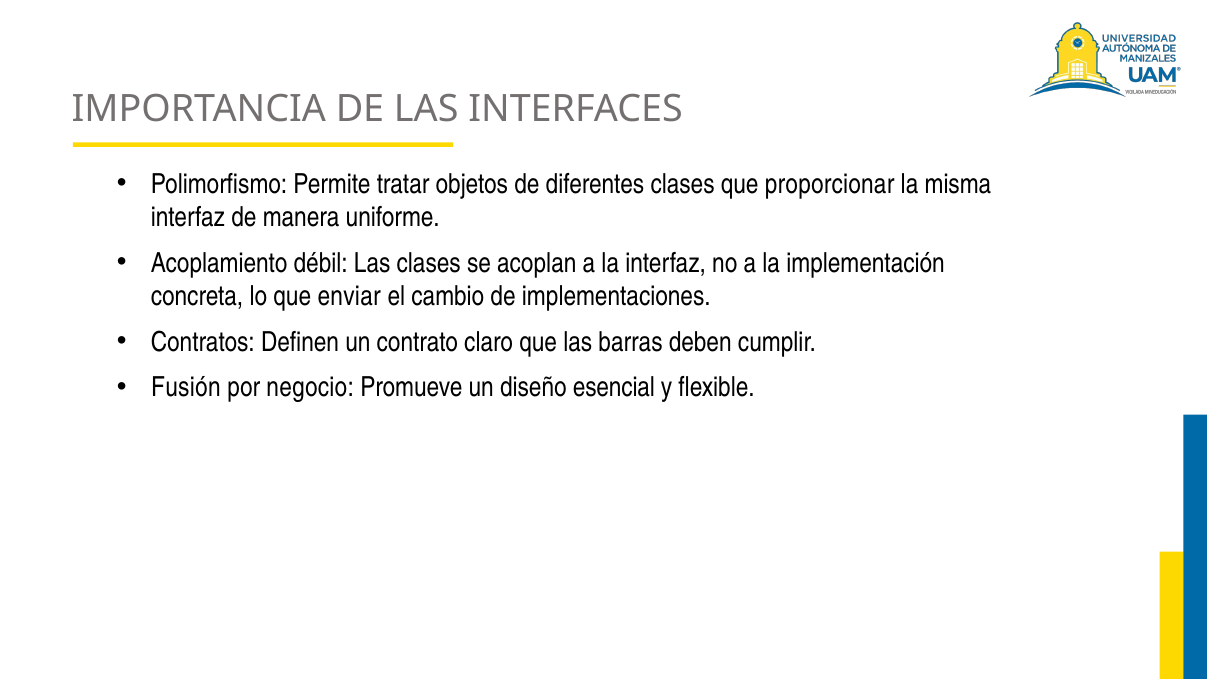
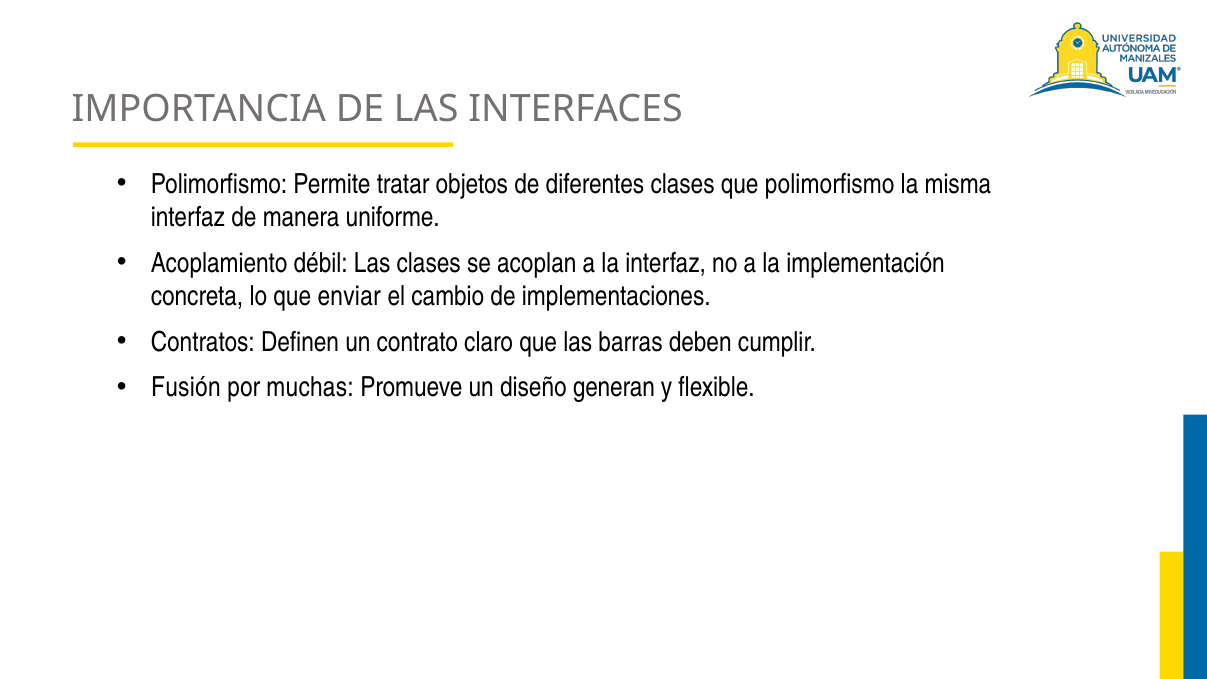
que proporcionar: proporcionar -> polimorfismo
negocio: negocio -> muchas
esencial: esencial -> generan
